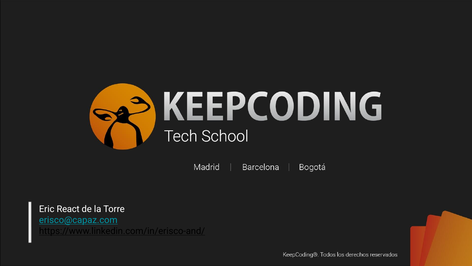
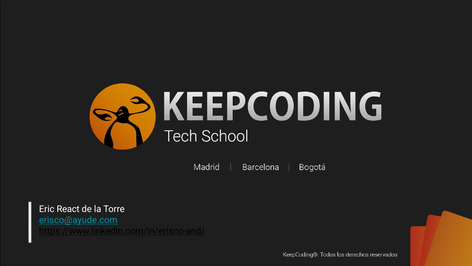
erisco@capaz.com: erisco@capaz.com -> erisco@ayude.com
